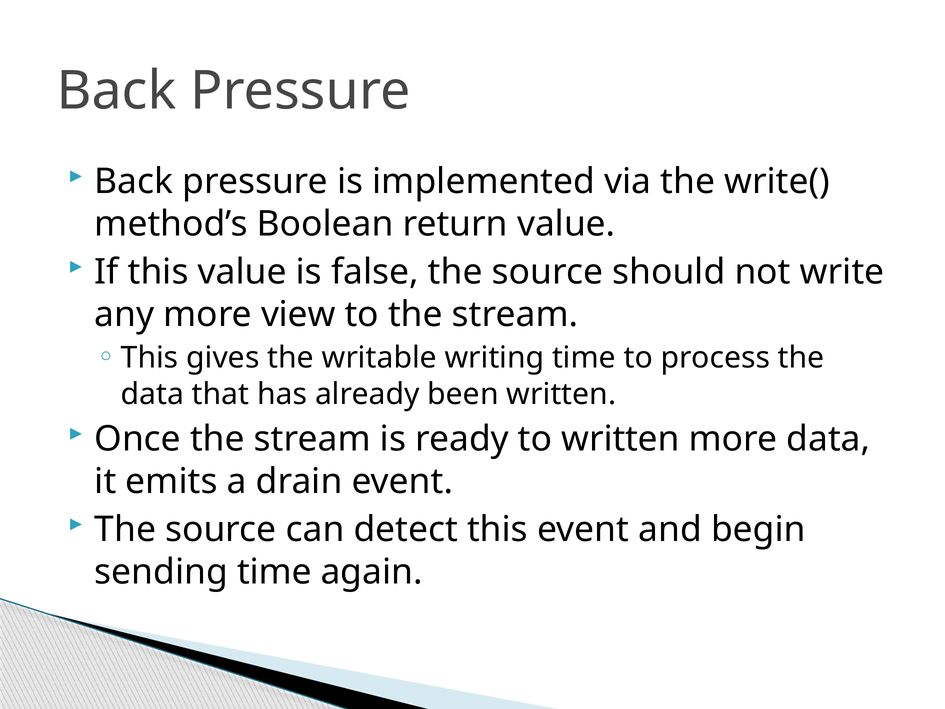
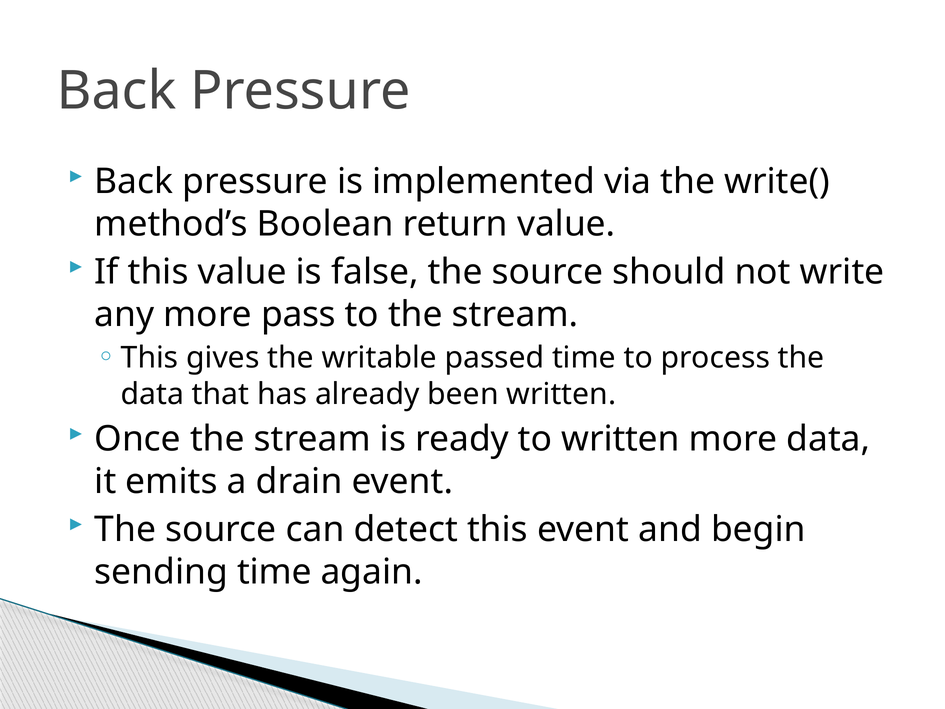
view: view -> pass
writing: writing -> passed
